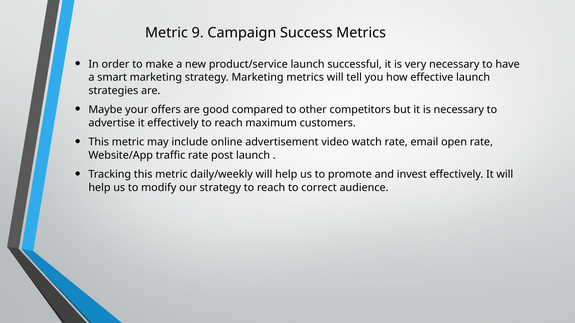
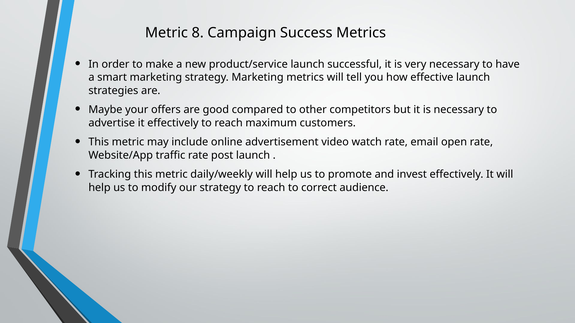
9: 9 -> 8
